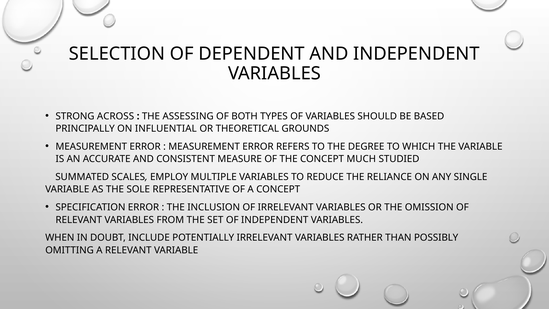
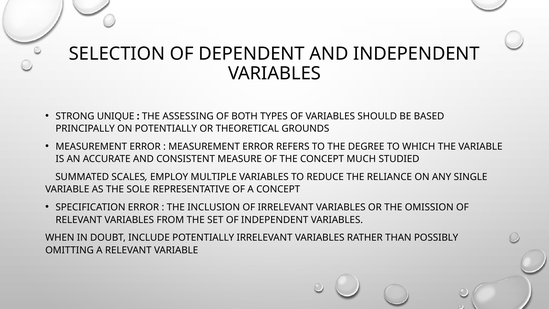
ACROSS: ACROSS -> UNIQUE
ON INFLUENTIAL: INFLUENTIAL -> POTENTIALLY
